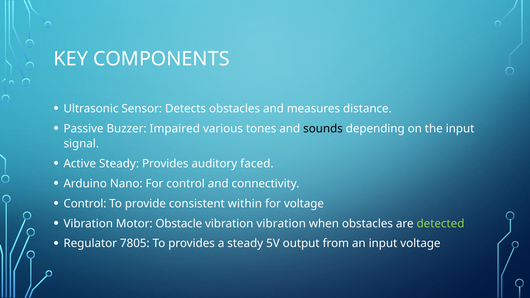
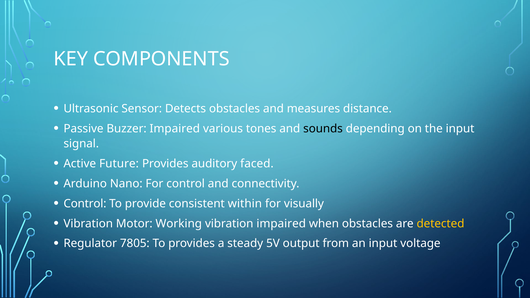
Active Steady: Steady -> Future
for voltage: voltage -> visually
Obstacle: Obstacle -> Working
vibration vibration: vibration -> impaired
detected colour: light green -> yellow
